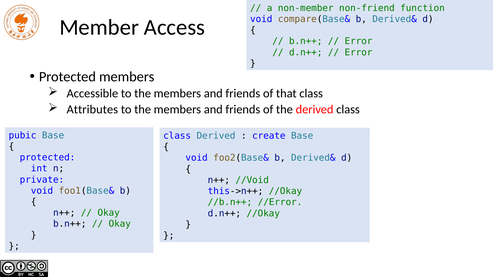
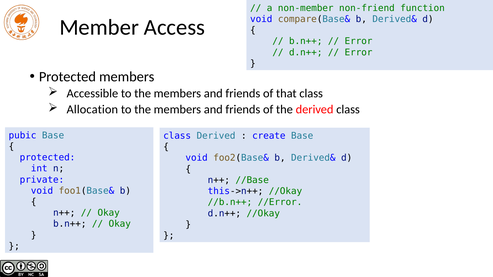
Attributes: Attributes -> Allocation
//Void: //Void -> //Base
